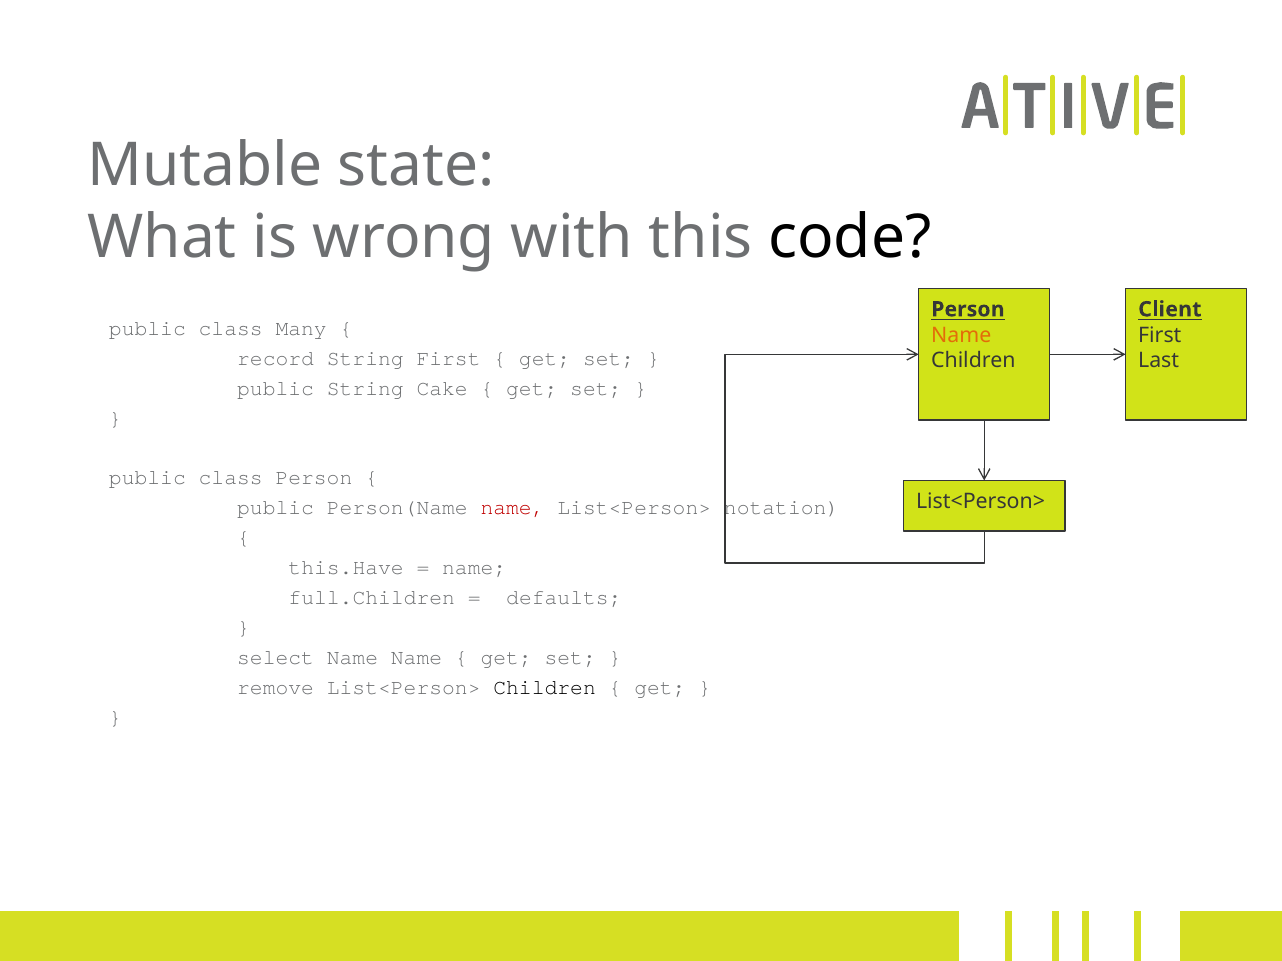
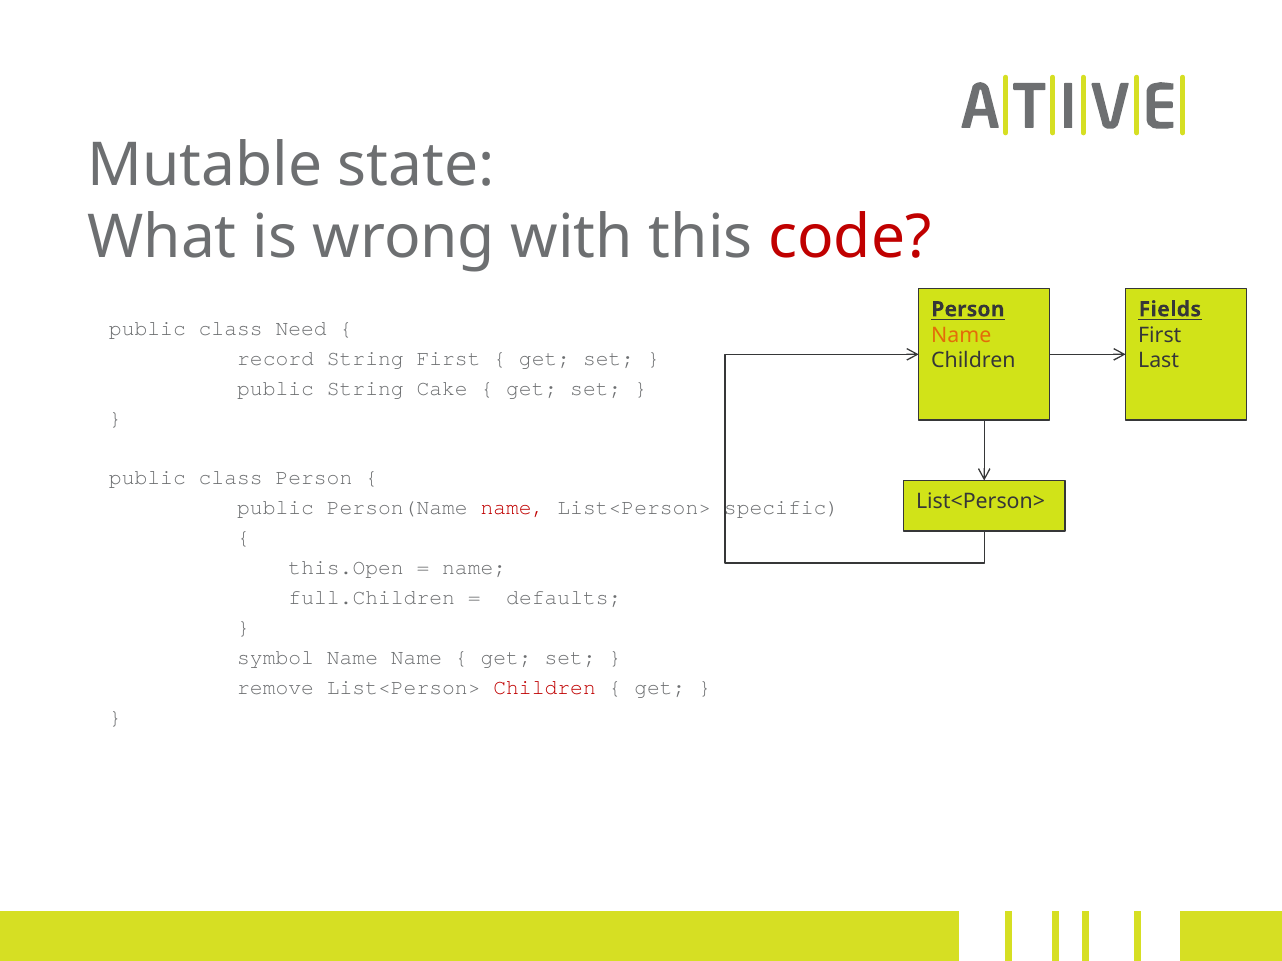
code colour: black -> red
Client: Client -> Fields
Many: Many -> Need
notation: notation -> specific
this.Have: this.Have -> this.Open
select: select -> symbol
Children at (545, 688) colour: black -> red
